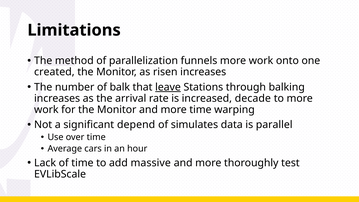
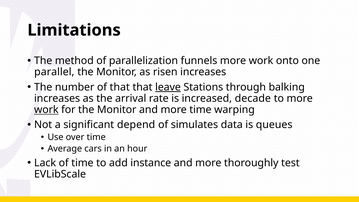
created: created -> parallel
of balk: balk -> that
work at (46, 110) underline: none -> present
parallel: parallel -> queues
massive: massive -> instance
